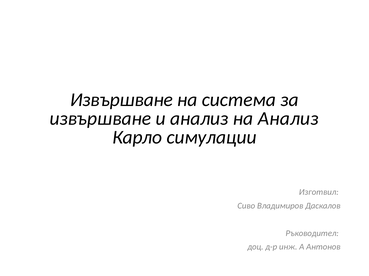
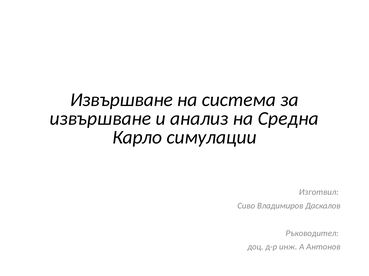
на Анализ: Анализ -> Средна
